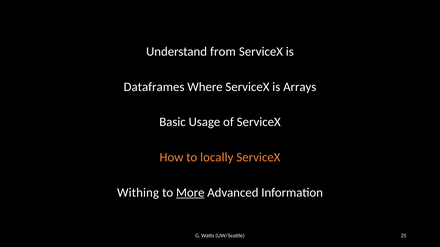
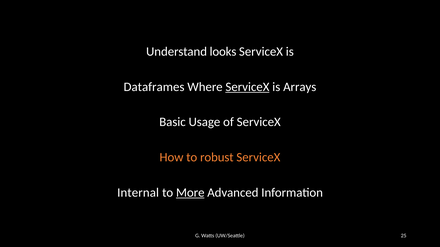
from: from -> looks
ServiceX at (247, 87) underline: none -> present
locally: locally -> robust
Withing: Withing -> Internal
